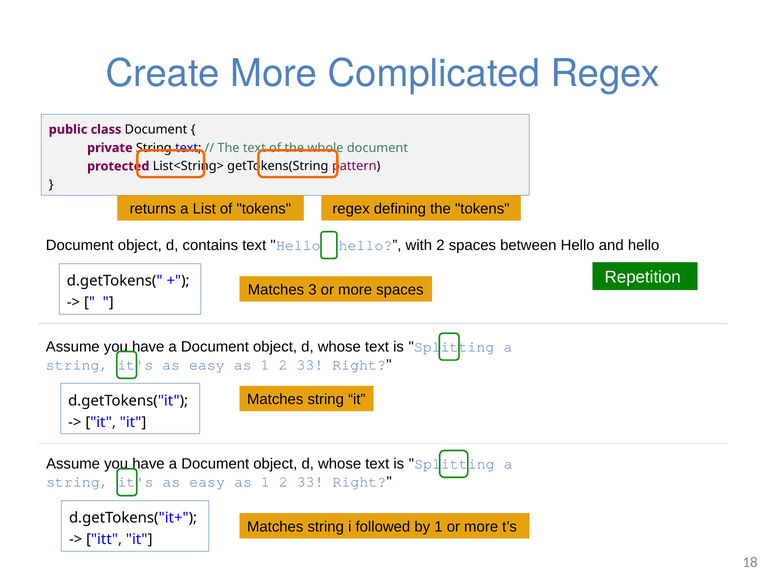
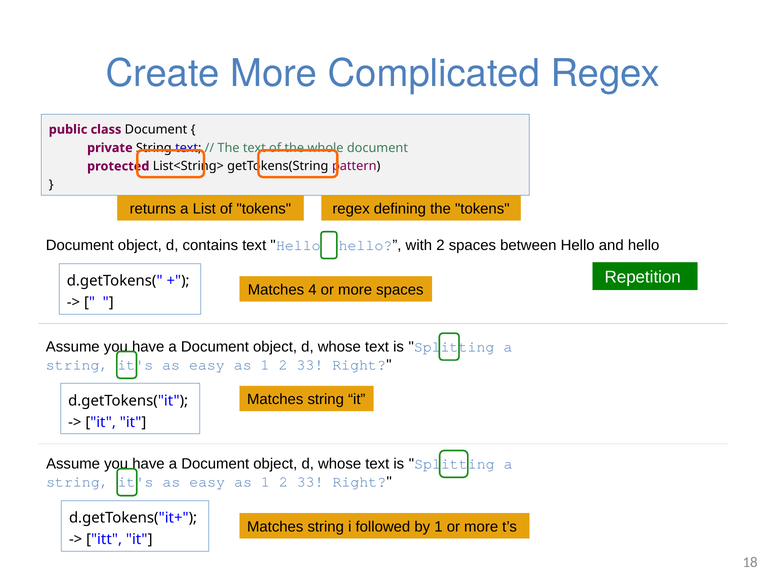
3: 3 -> 4
